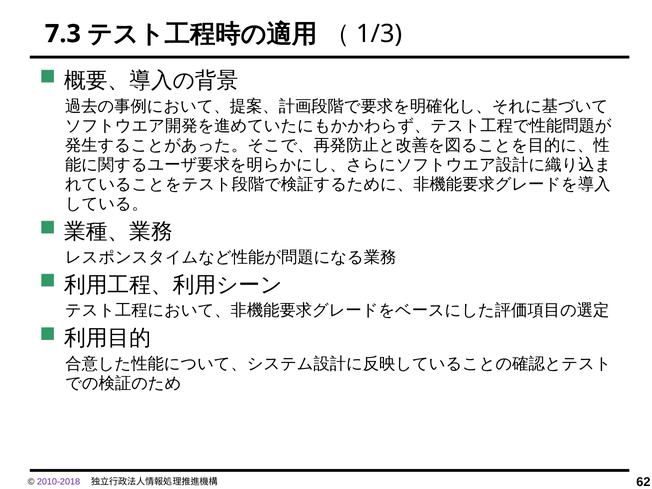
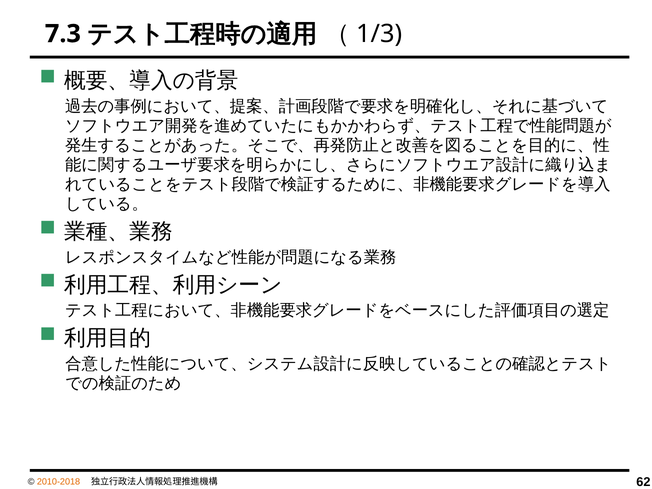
2010-2018 colour: purple -> orange
